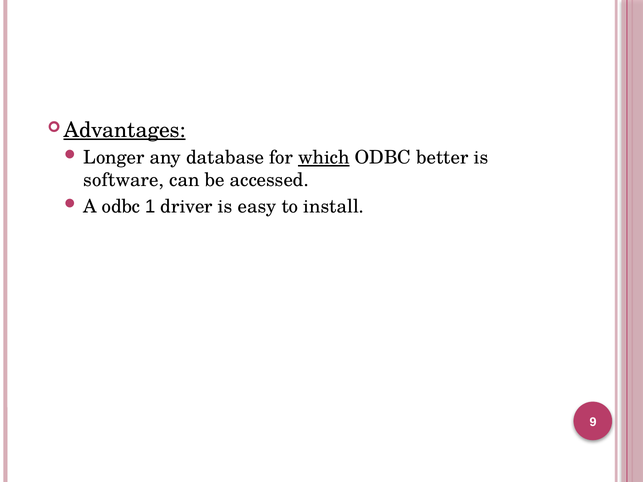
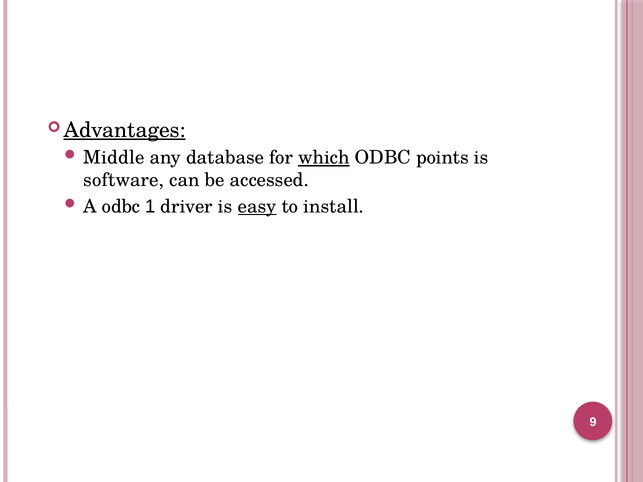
Longer: Longer -> Middle
better: better -> points
easy underline: none -> present
